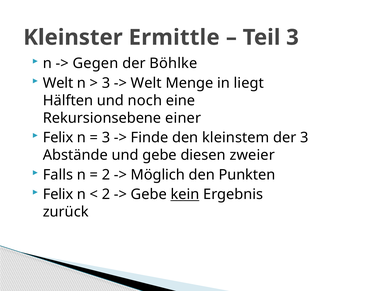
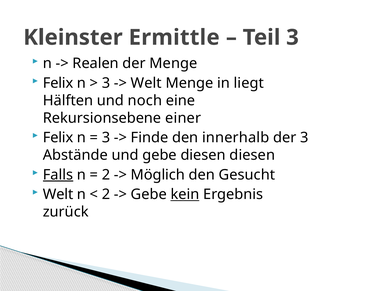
Gegen: Gegen -> Realen
der Böhlke: Böhlke -> Menge
Welt at (58, 83): Welt -> Felix
kleinstem: kleinstem -> innerhalb
diesen zweier: zweier -> diesen
Falls underline: none -> present
Punkten: Punkten -> Gesucht
Felix at (58, 195): Felix -> Welt
